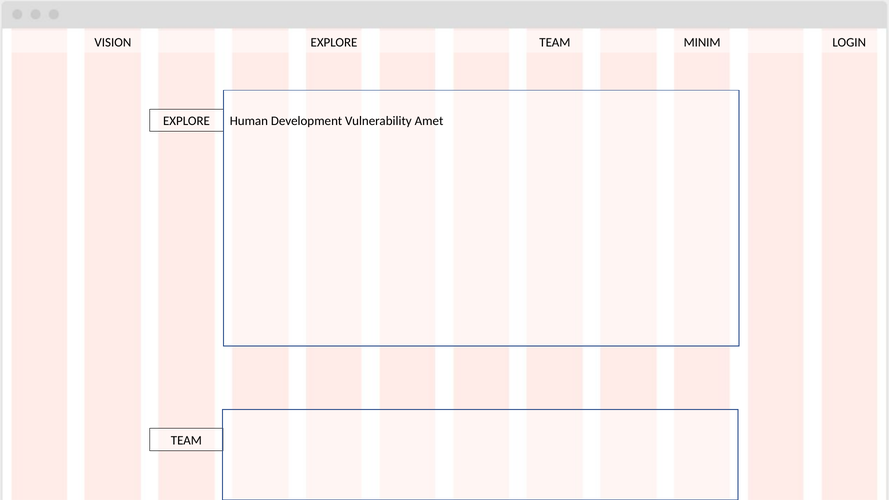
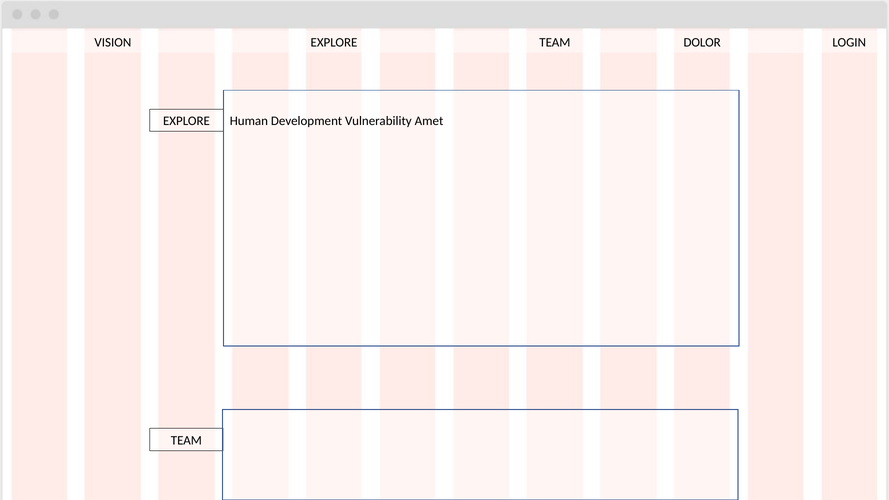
MINIM: MINIM -> DOLOR
